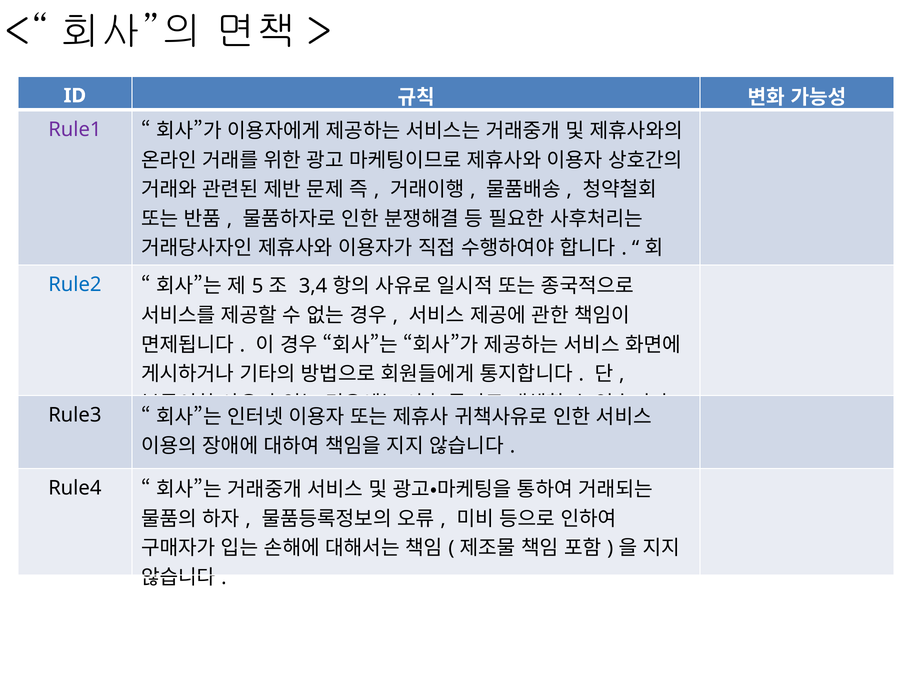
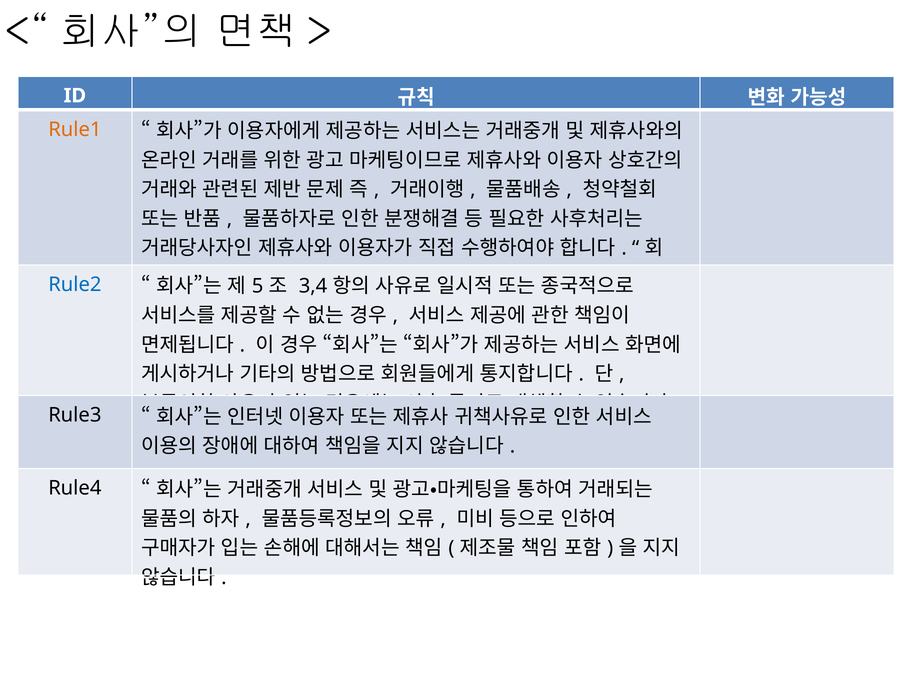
Rule1 colour: purple -> orange
